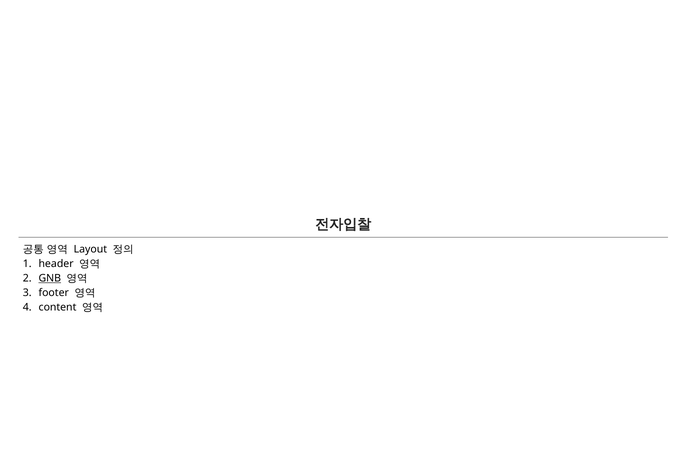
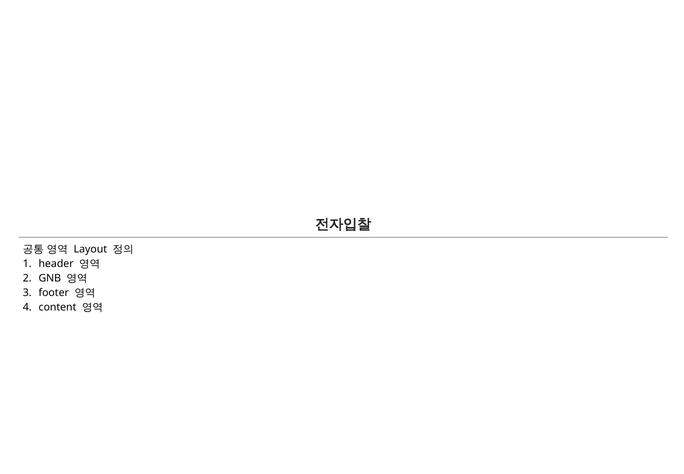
GNB underline: present -> none
